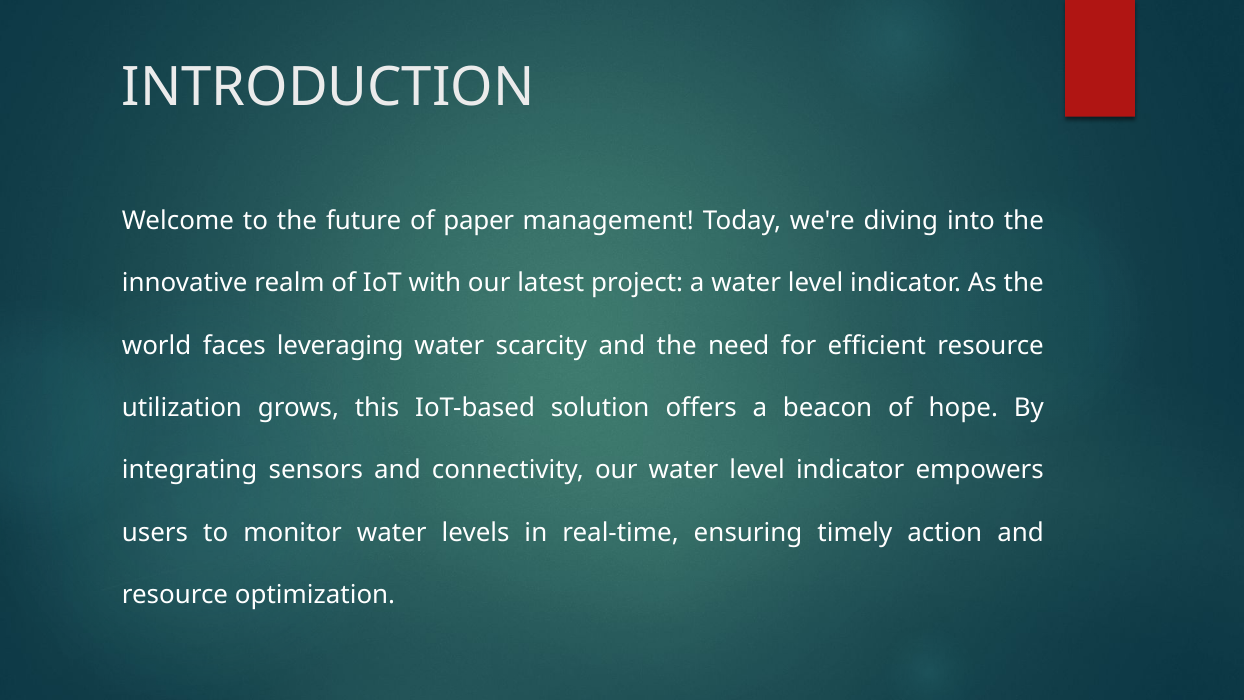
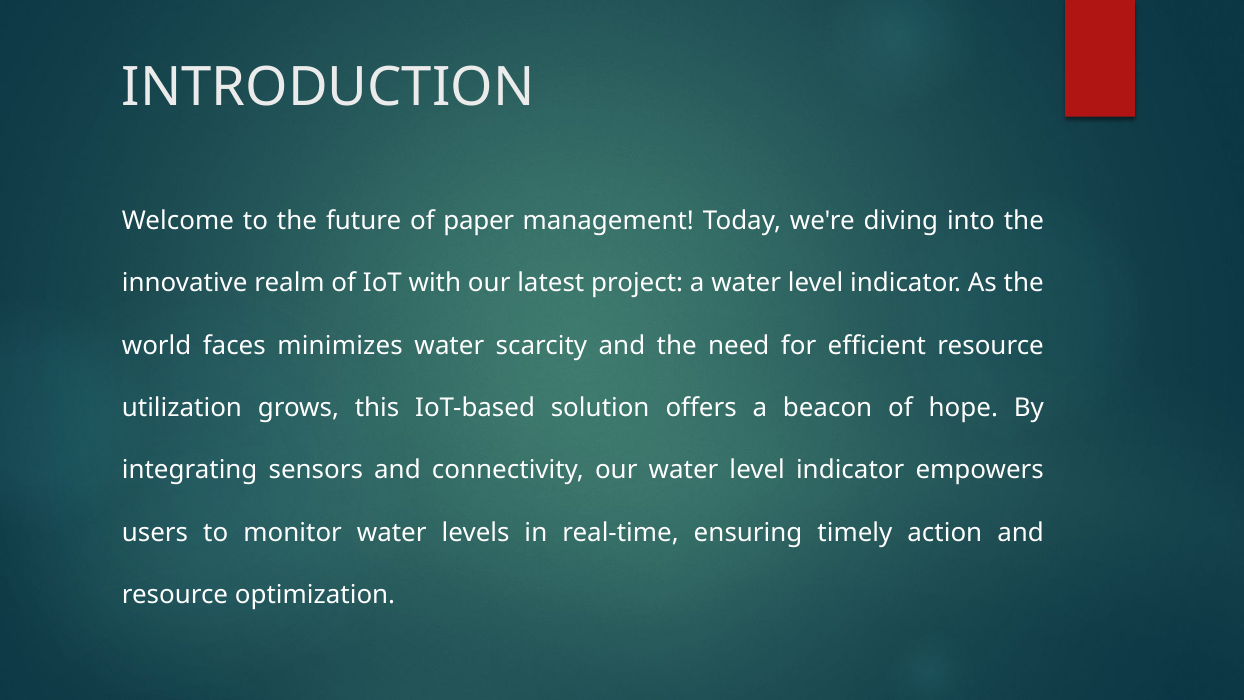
leveraging: leveraging -> minimizes
